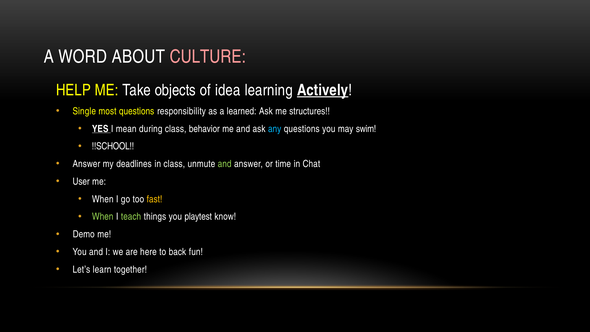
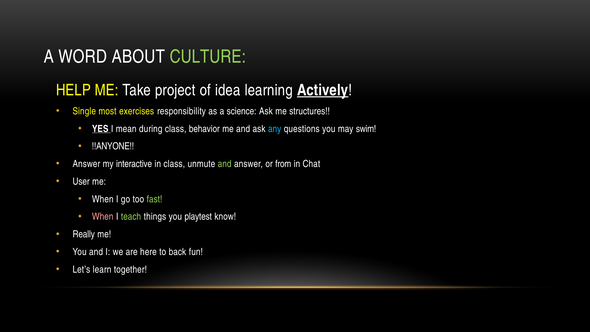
CULTURE colour: pink -> light green
objects: objects -> project
most questions: questions -> exercises
learned: learned -> science
!!SCHOOL: !!SCHOOL -> !!ANYONE
deadlines: deadlines -> interactive
time: time -> from
fast colour: yellow -> light green
When at (103, 217) colour: light green -> pink
Demo: Demo -> Really
